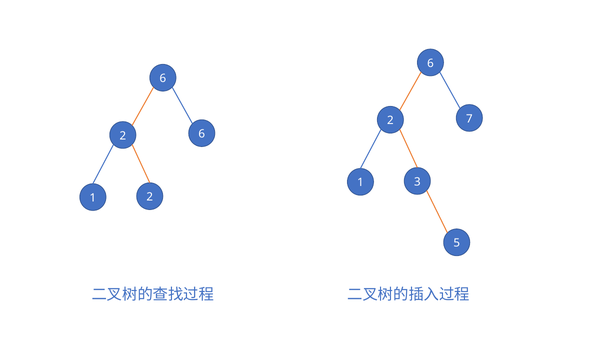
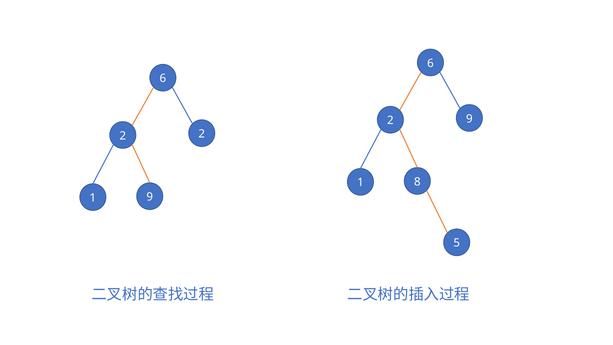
2 7: 7 -> 9
2 6: 6 -> 2
3: 3 -> 8
1 2: 2 -> 9
